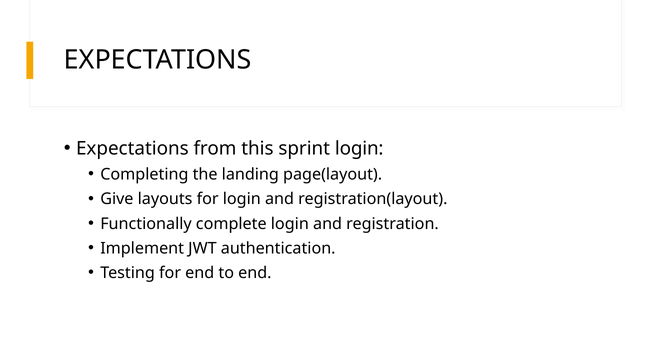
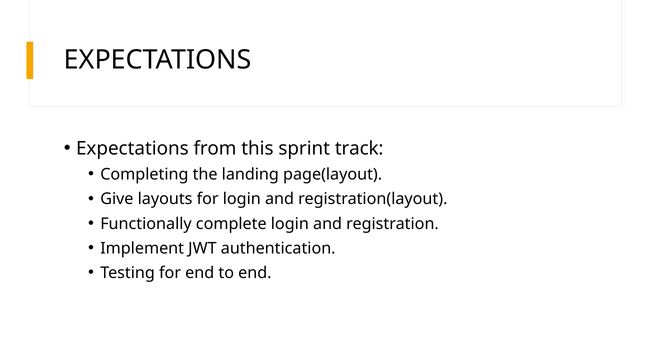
sprint login: login -> track
